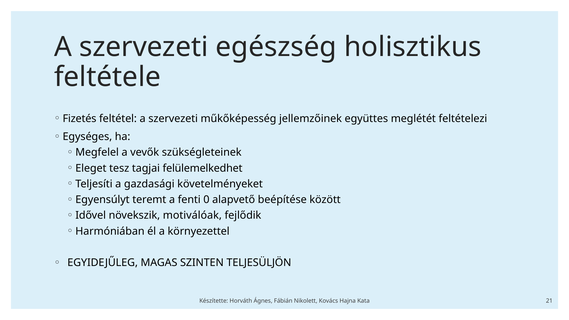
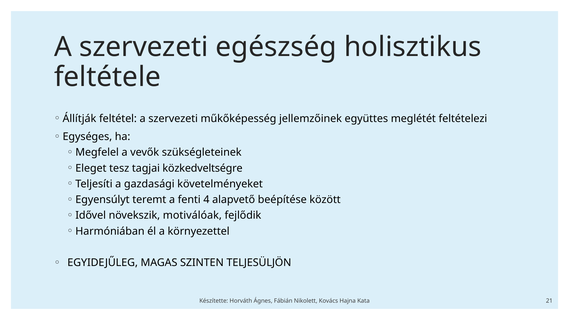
Fizetés: Fizetés -> Állítják
felülemelkedhet: felülemelkedhet -> közkedveltségre
0: 0 -> 4
